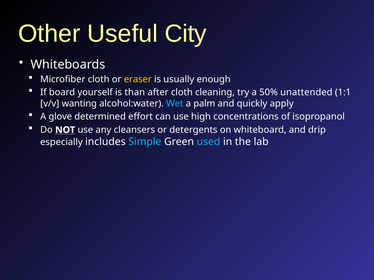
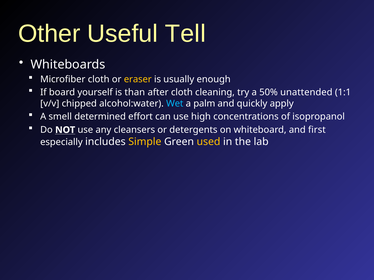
City: City -> Tell
wanting: wanting -> chipped
glove: glove -> smell
drip: drip -> first
Simple colour: light blue -> yellow
used colour: light blue -> yellow
